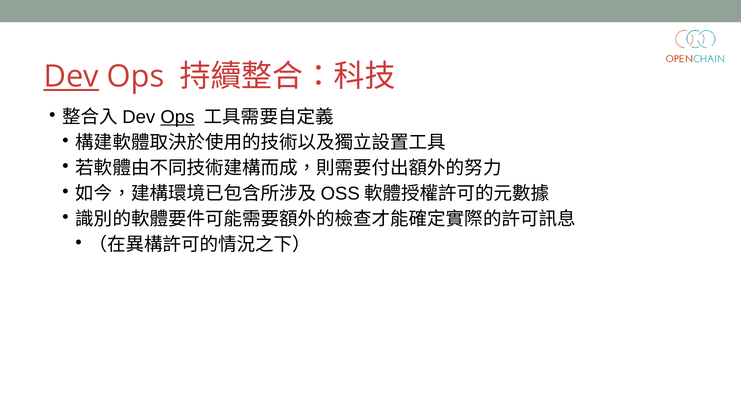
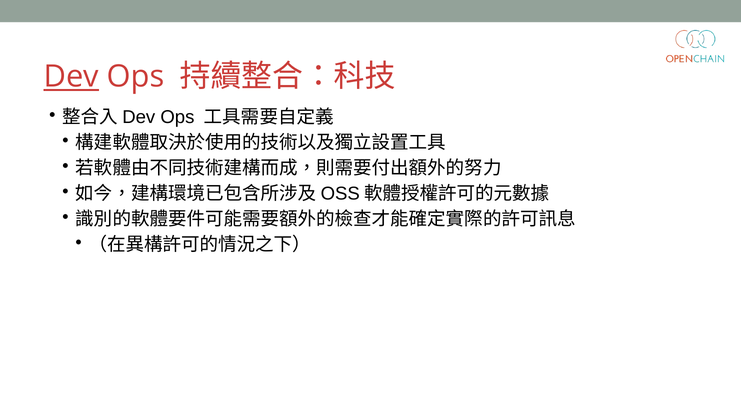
Ops at (177, 117) underline: present -> none
